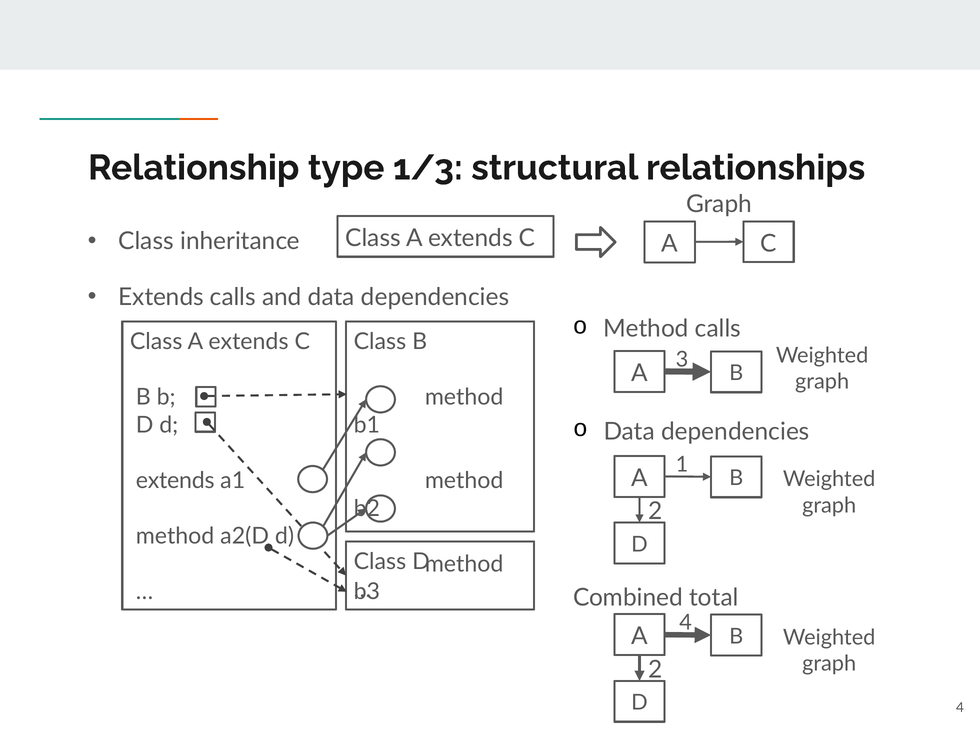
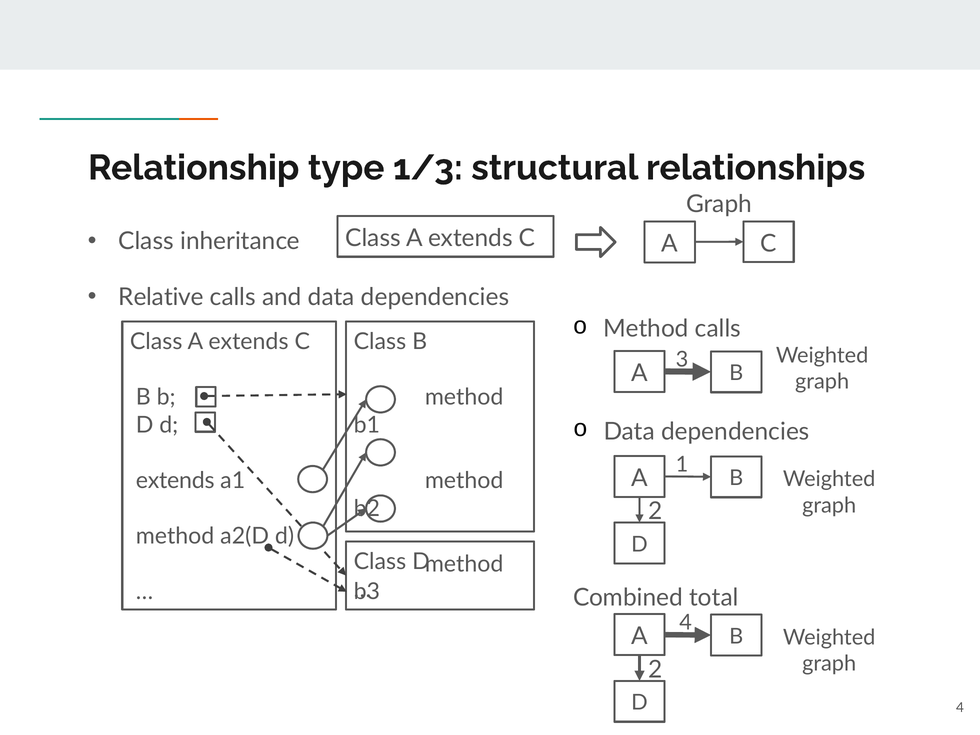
Extends at (161, 297): Extends -> Relative
